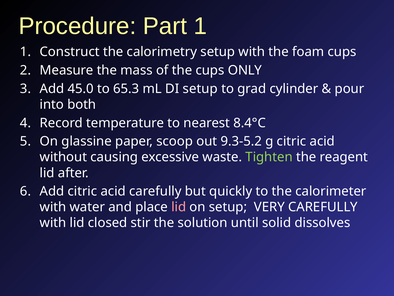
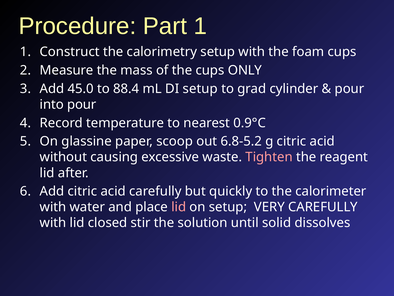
65.3: 65.3 -> 88.4
into both: both -> pour
8.4°C: 8.4°C -> 0.9°C
9.3-5.2: 9.3-5.2 -> 6.8-5.2
Tighten colour: light green -> pink
